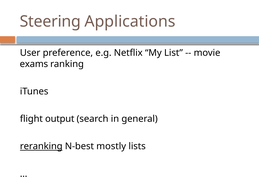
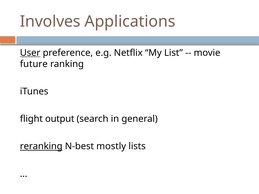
Steering: Steering -> Involves
User underline: none -> present
exams: exams -> future
